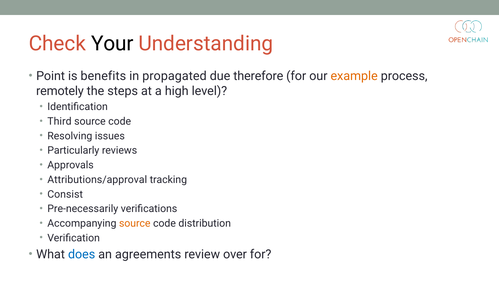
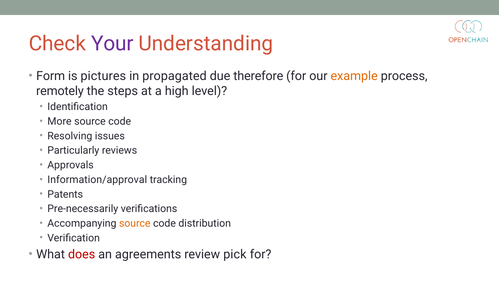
Your colour: black -> purple
Point: Point -> Form
benefits: benefits -> pictures
Third: Third -> More
Attributions/approval: Attributions/approval -> Information/approval
Consist: Consist -> Patents
does colour: blue -> red
over: over -> pick
